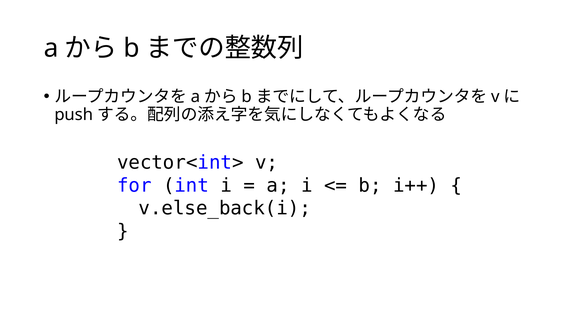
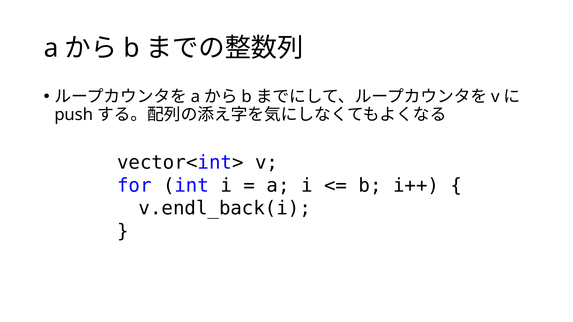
v.else_back(i: v.else_back(i -> v.endl_back(i
